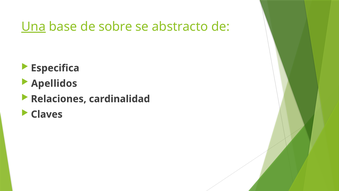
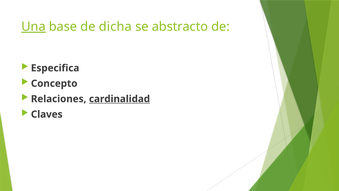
sobre: sobre -> dicha
Apellidos: Apellidos -> Concepto
cardinalidad underline: none -> present
